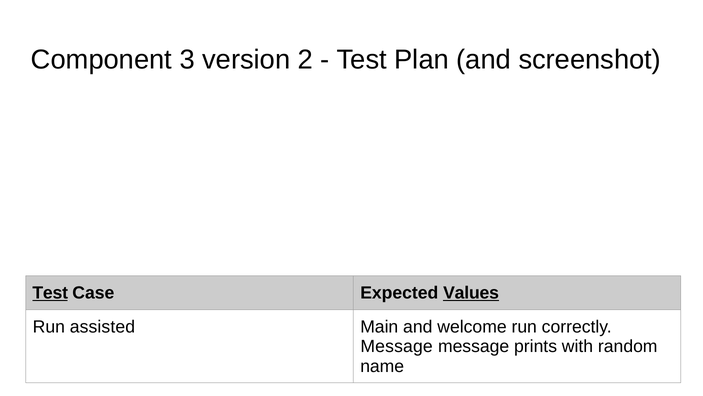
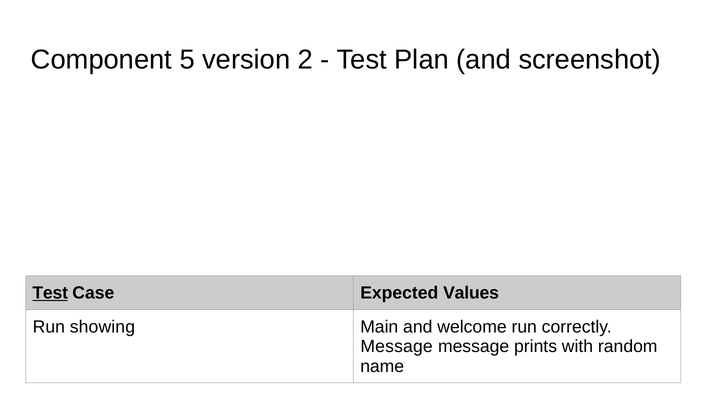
3: 3 -> 5
Values underline: present -> none
assisted: assisted -> showing
